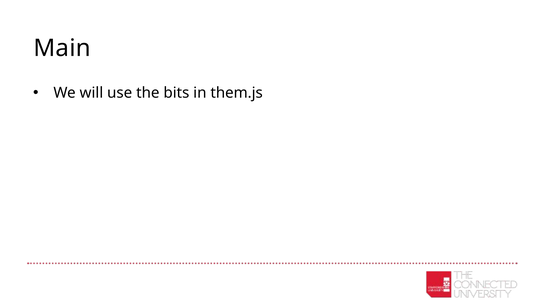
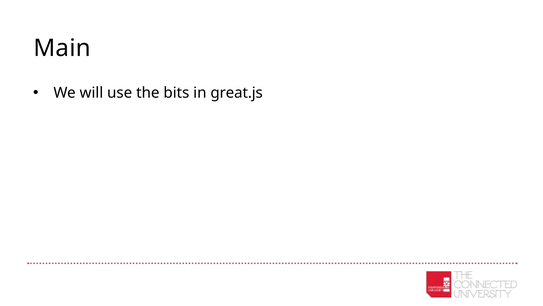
them.js: them.js -> great.js
